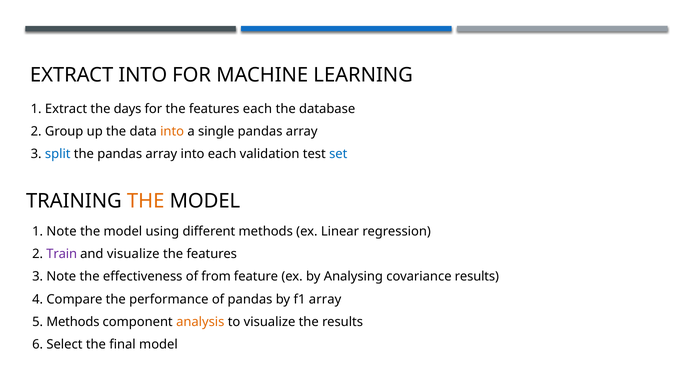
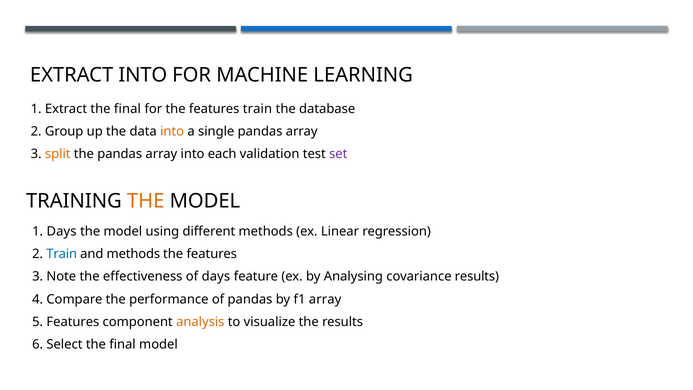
Extract the days: days -> final
features each: each -> train
split colour: blue -> orange
set colour: blue -> purple
1 Note: Note -> Days
Train at (62, 254) colour: purple -> blue
and visualize: visualize -> methods
of from: from -> days
5 Methods: Methods -> Features
